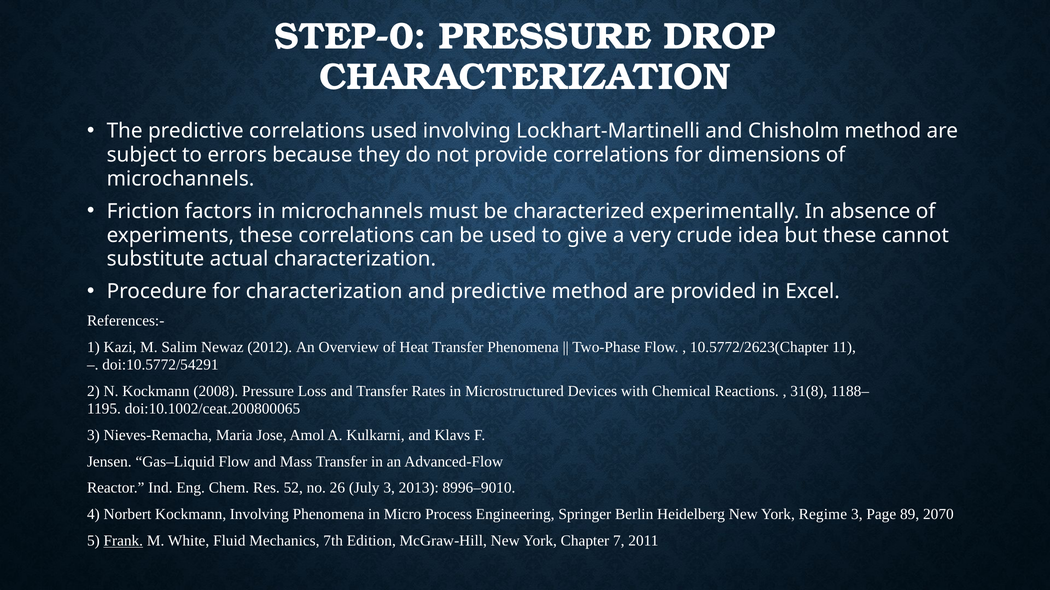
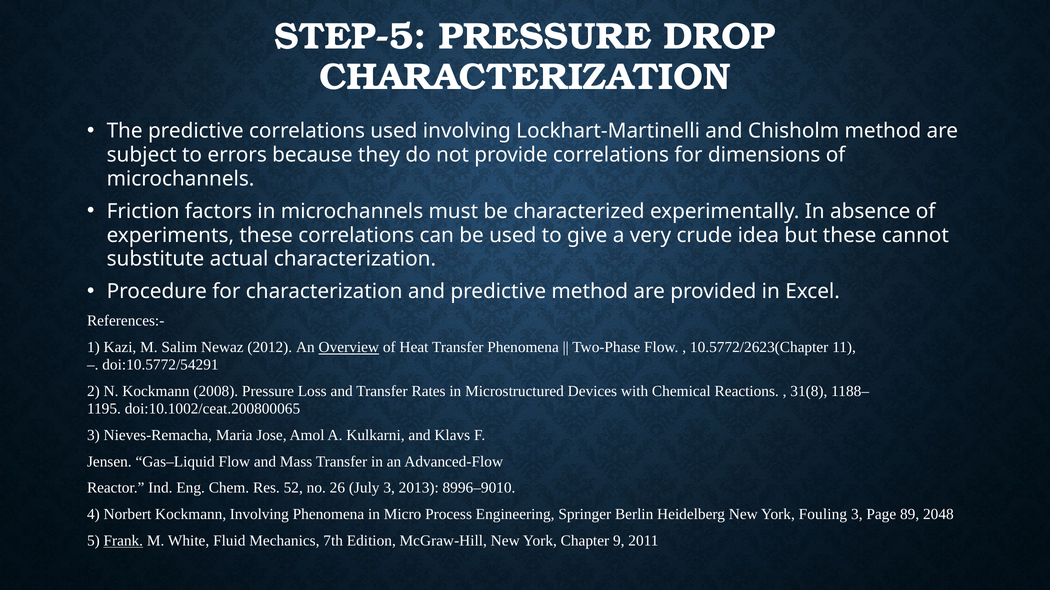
STEP-0: STEP-0 -> STEP-5
Overview underline: none -> present
Regime: Regime -> Fouling
2070: 2070 -> 2048
7: 7 -> 9
